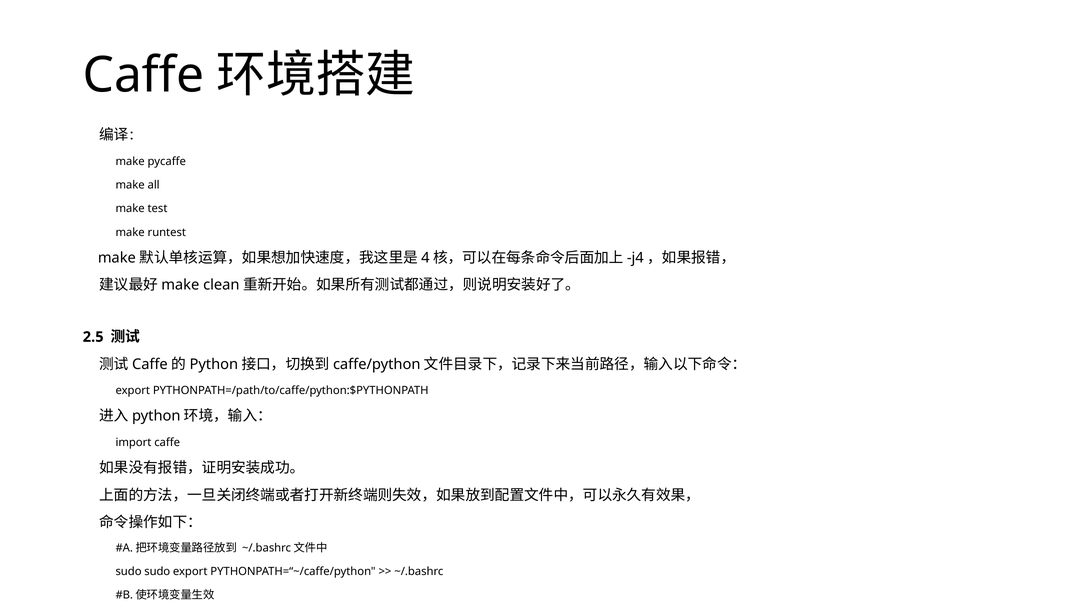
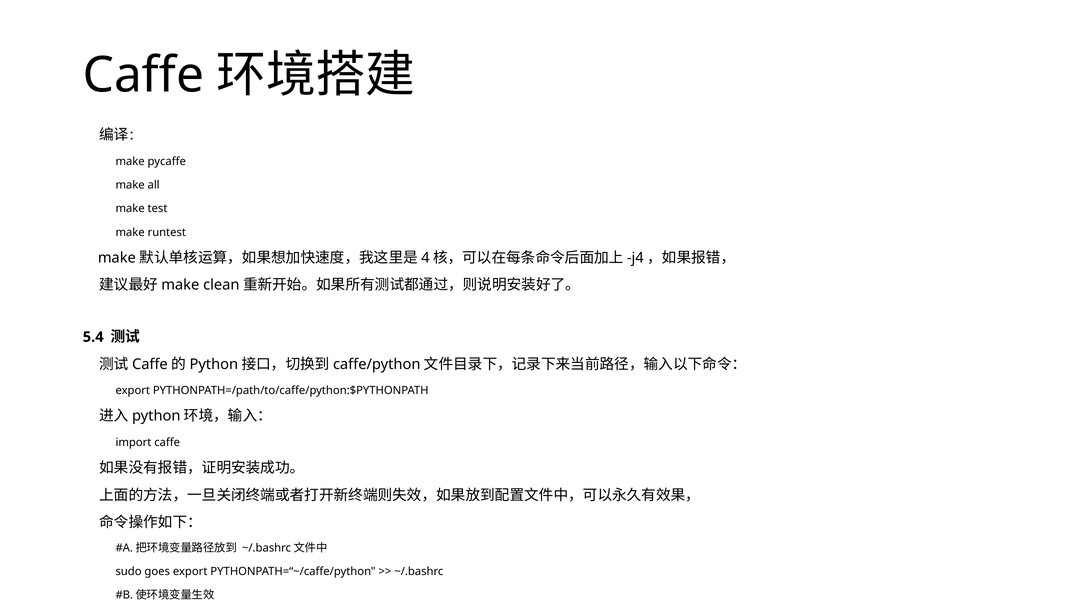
2.5: 2.5 -> 5.4
sudo sudo: sudo -> goes
